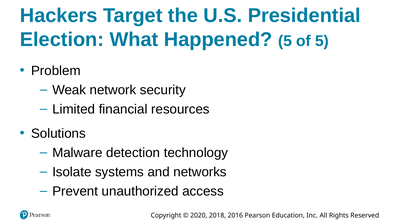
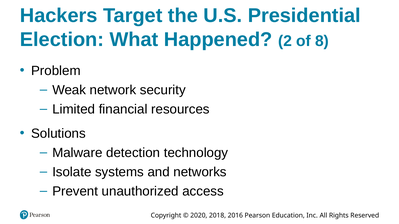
Happened 5: 5 -> 2
of 5: 5 -> 8
